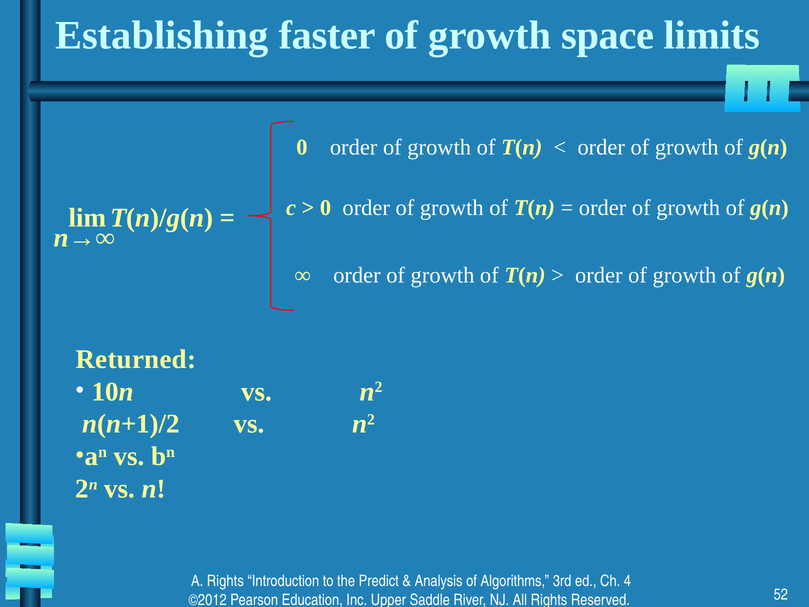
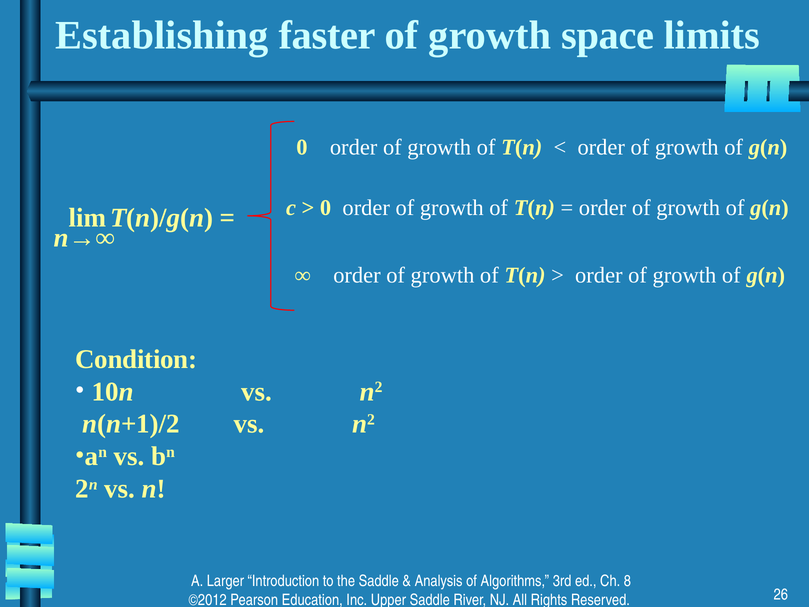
Returned: Returned -> Condition
A Rights: Rights -> Larger
the Predict: Predict -> Saddle
4: 4 -> 8
52: 52 -> 26
